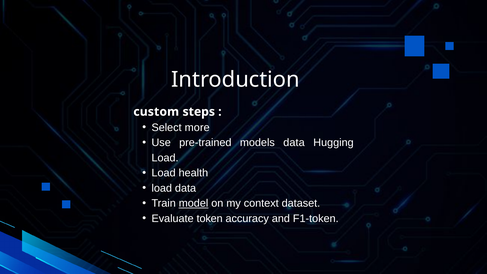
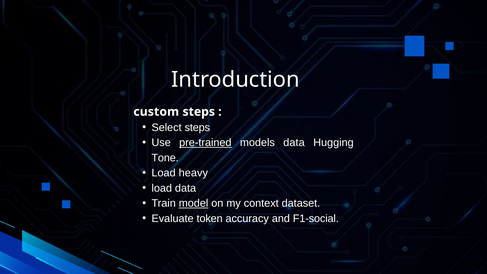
Select more: more -> steps
pre-trained underline: none -> present
Load at (165, 158): Load -> Tone
health: health -> heavy
F1-token: F1-token -> F1-social
